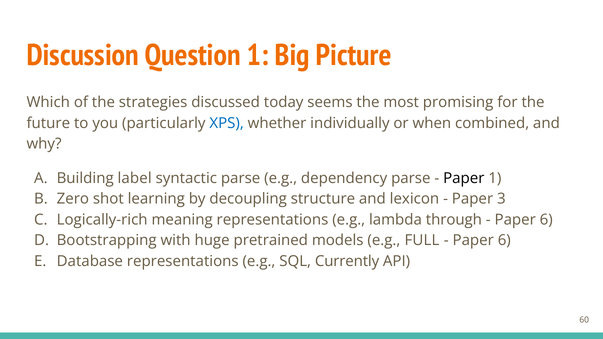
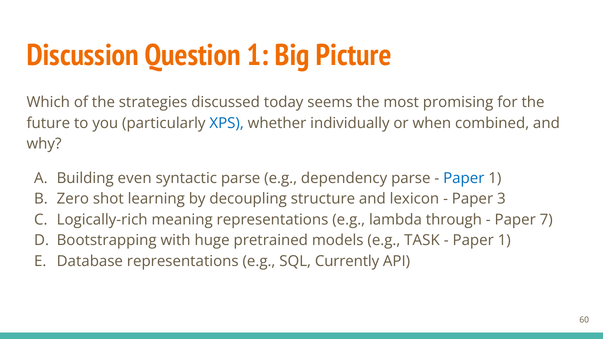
label: label -> even
Paper at (464, 178) colour: black -> blue
6 at (546, 220): 6 -> 7
FULL: FULL -> TASK
6 at (504, 241): 6 -> 1
